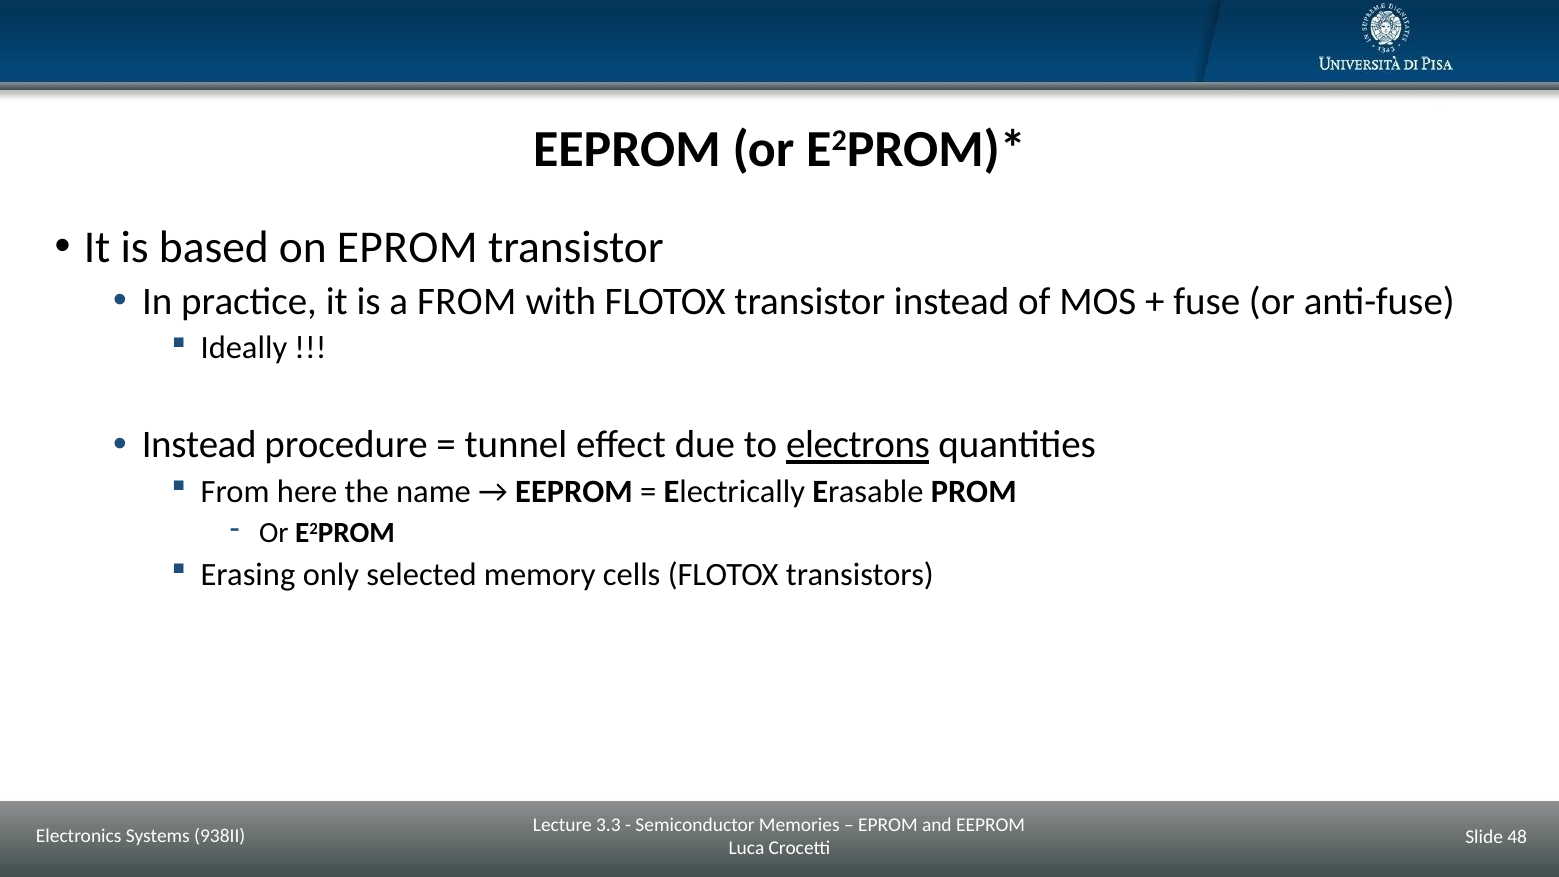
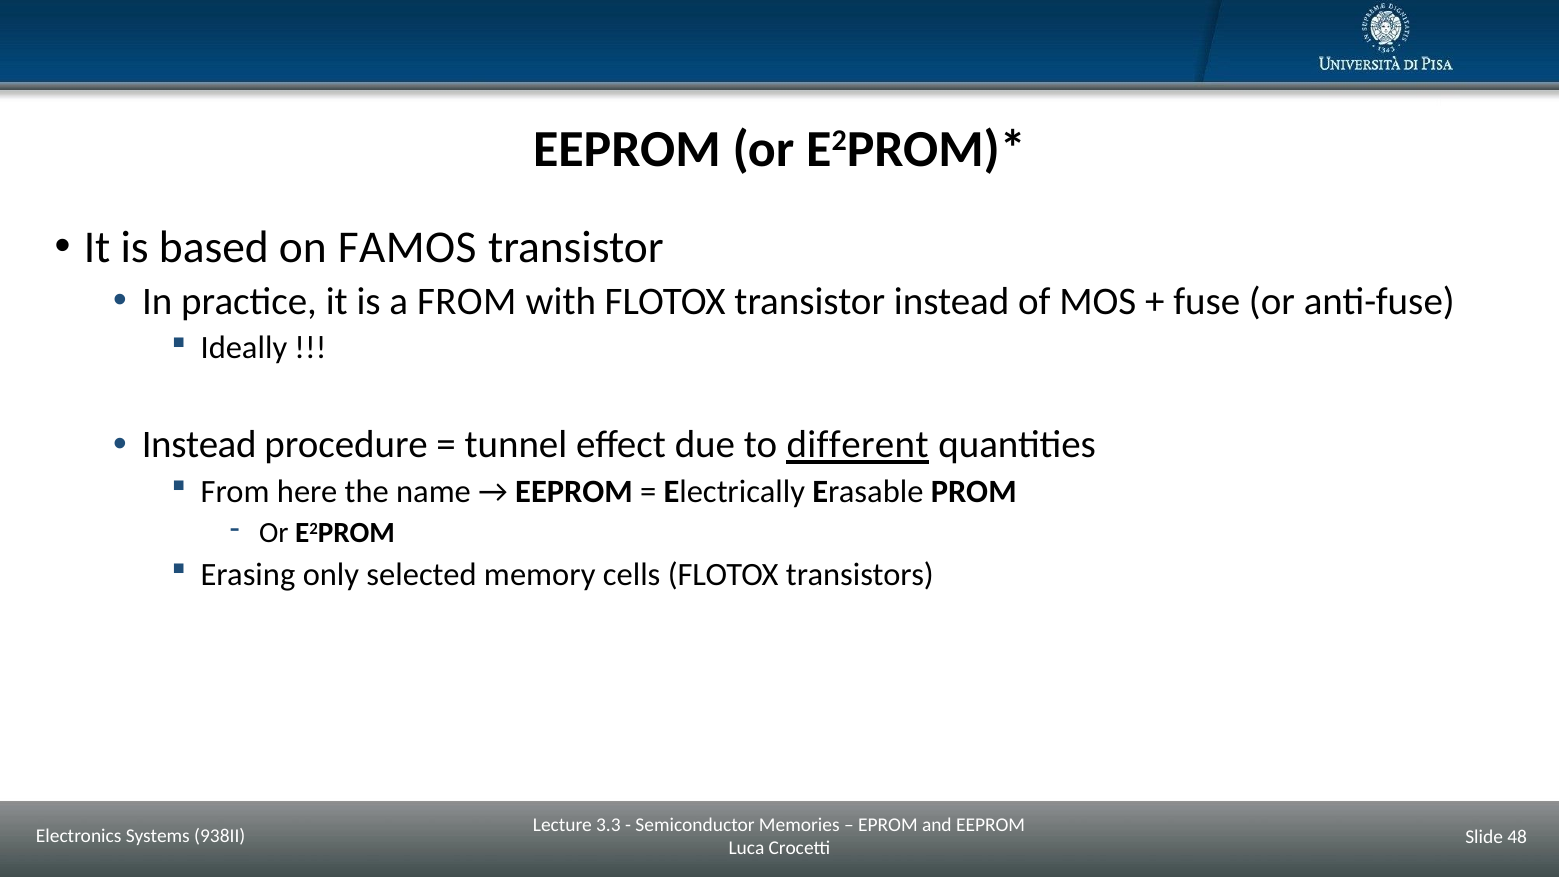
on EPROM: EPROM -> FAMOS
electrons: electrons -> different
